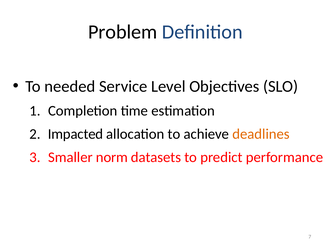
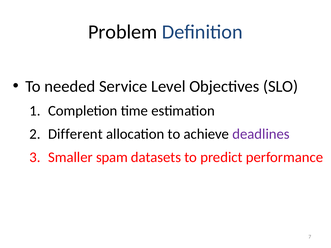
Impacted: Impacted -> Different
deadlines colour: orange -> purple
norm: norm -> spam
